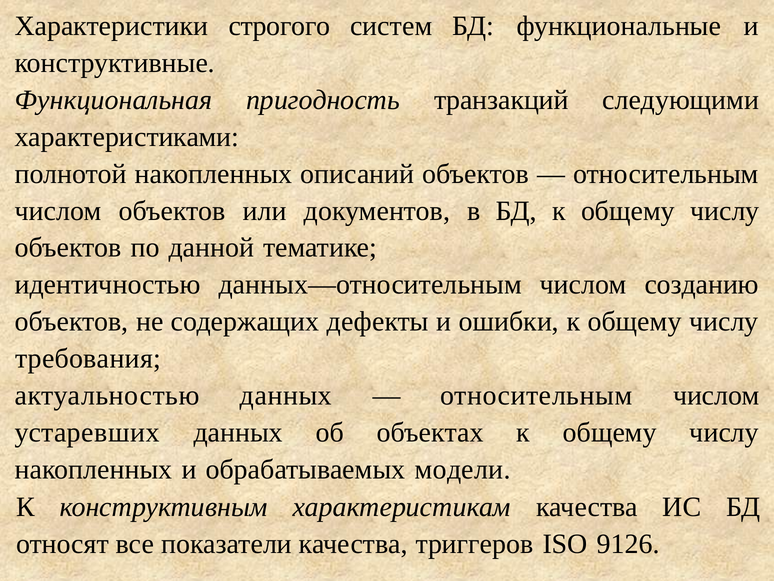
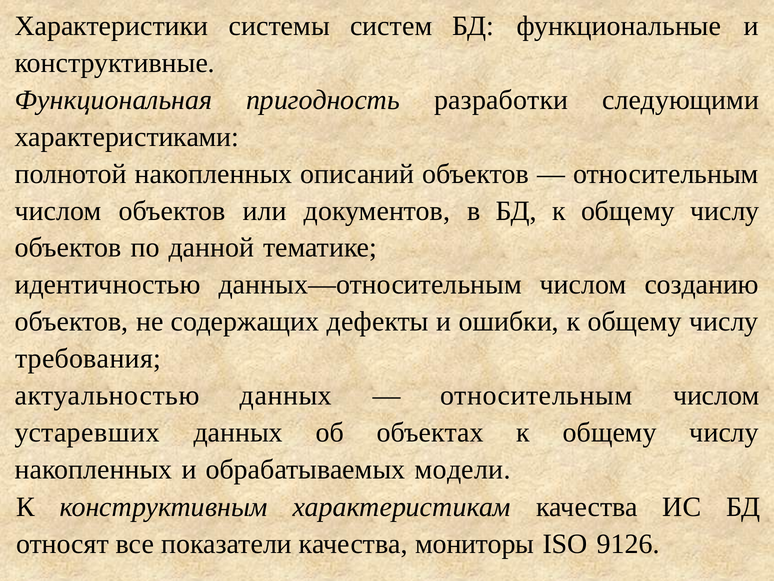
строгого: строгого -> системы
транзакций: транзакций -> разработки
триггеров: триггеров -> мониторы
